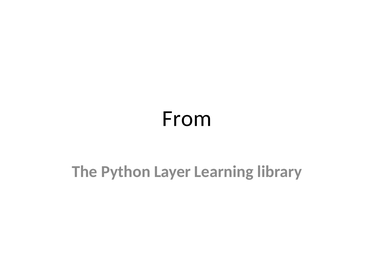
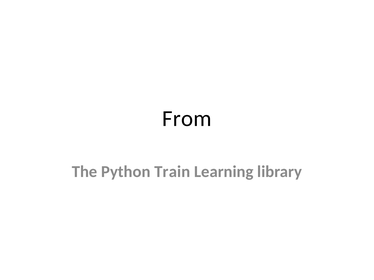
Layer: Layer -> Train
